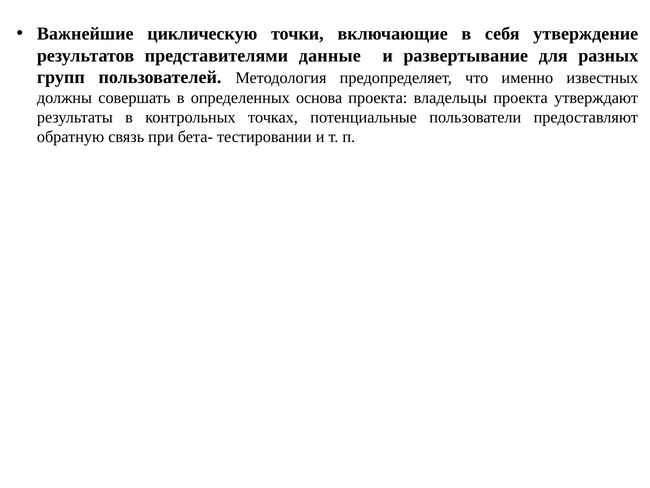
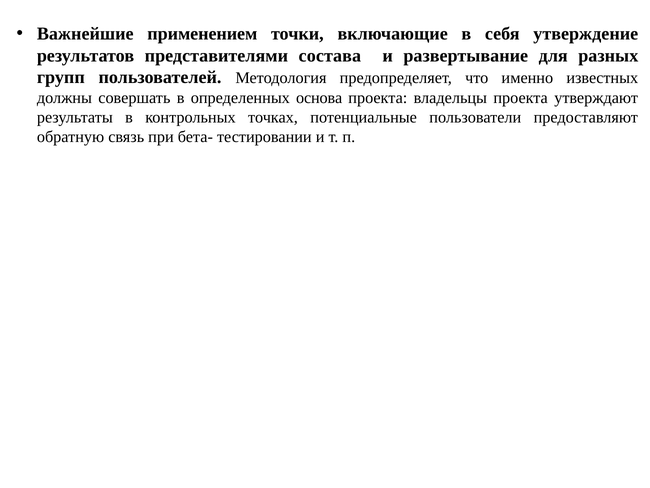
циклическую: циклическую -> применением
данные: данные -> состава
